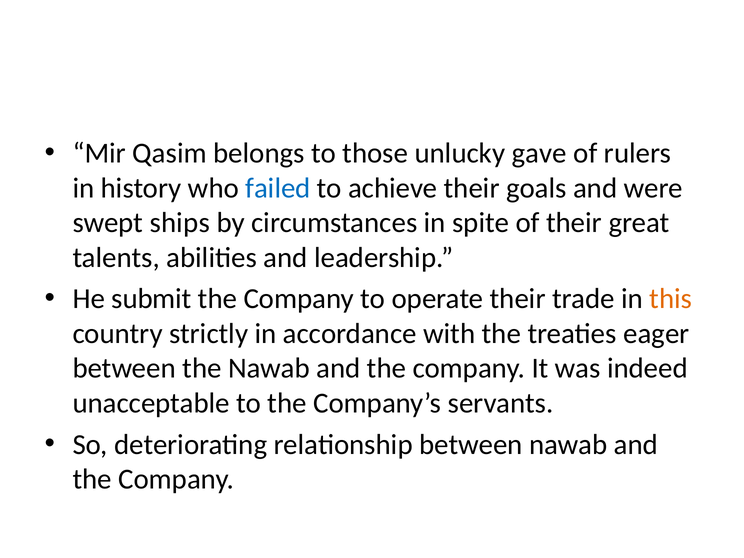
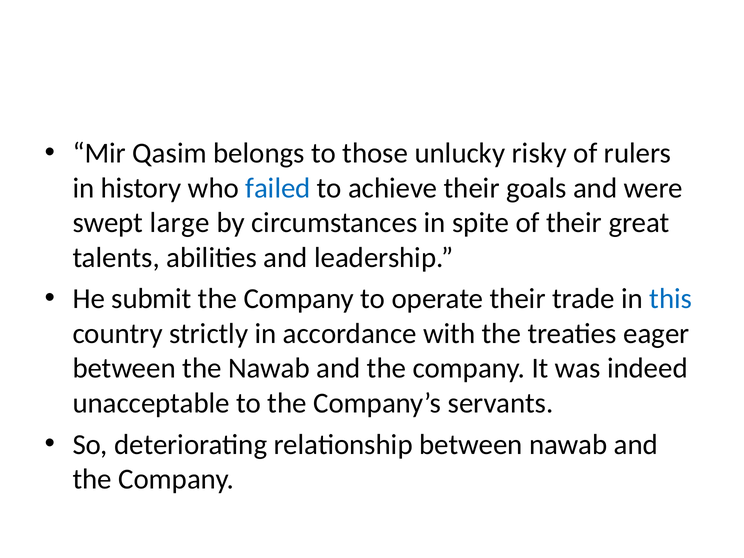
gave: gave -> risky
ships: ships -> large
this colour: orange -> blue
